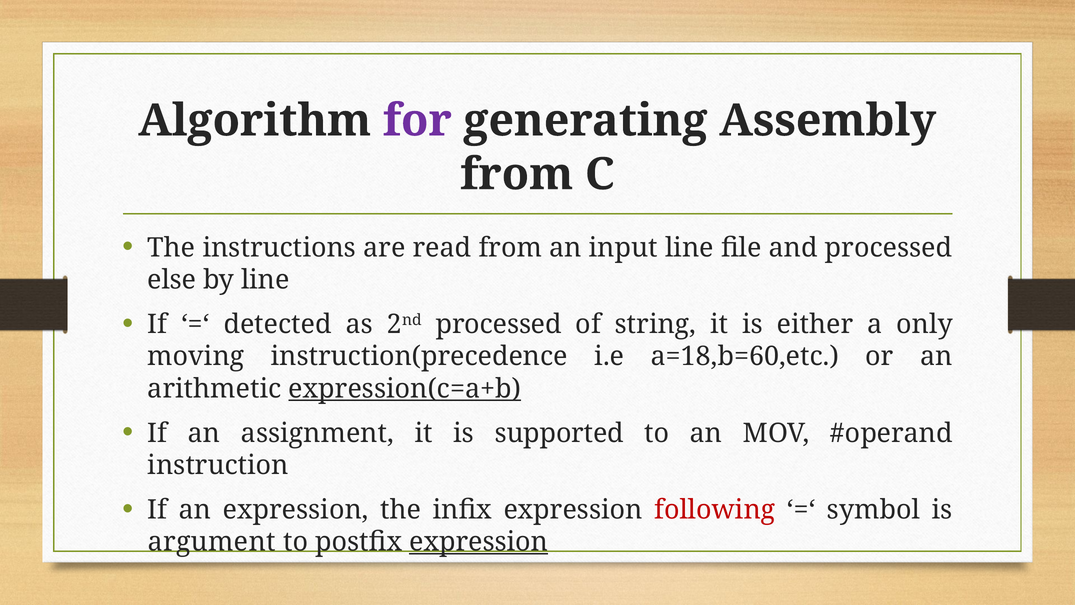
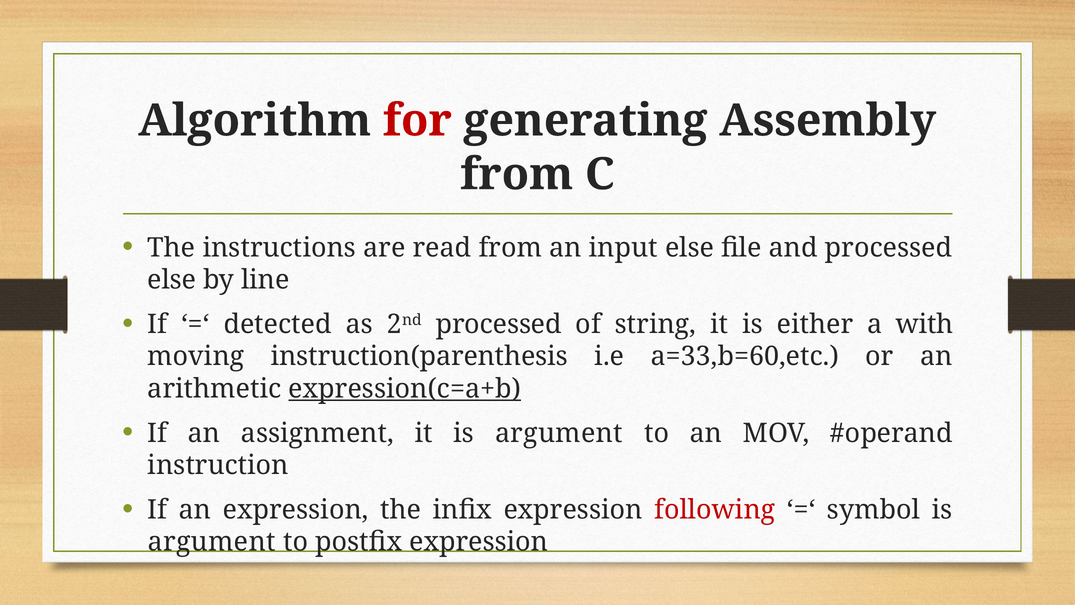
for colour: purple -> red
input line: line -> else
only: only -> with
instruction(precedence: instruction(precedence -> instruction(parenthesis
a=18,b=60,etc: a=18,b=60,etc -> a=33,b=60,etc
it is supported: supported -> argument
expression at (479, 542) underline: present -> none
